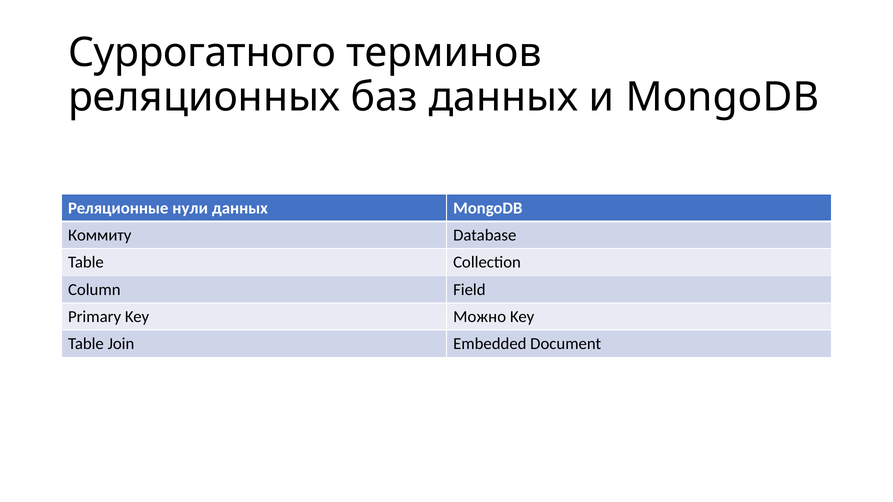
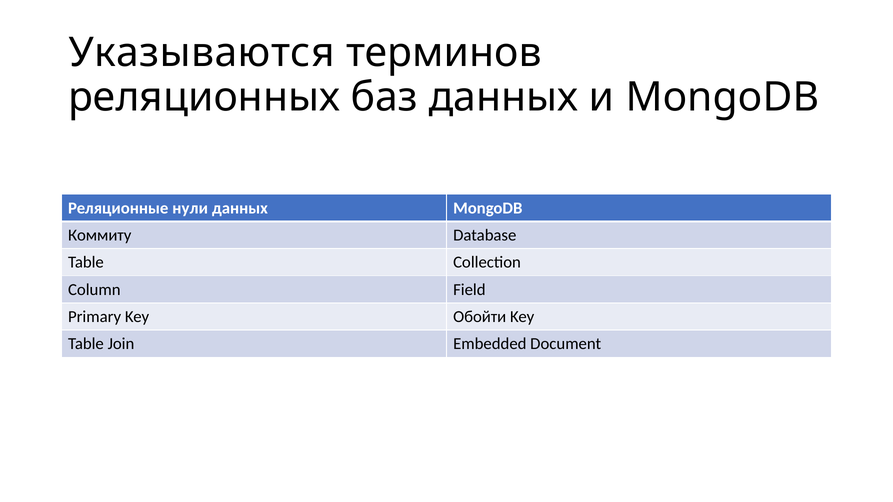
Суррогатного: Суррогатного -> Указываются
Можно: Можно -> Обойти
